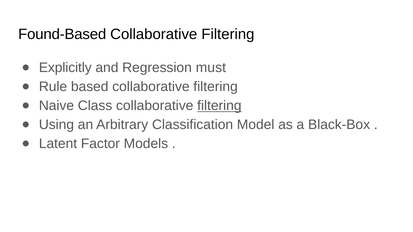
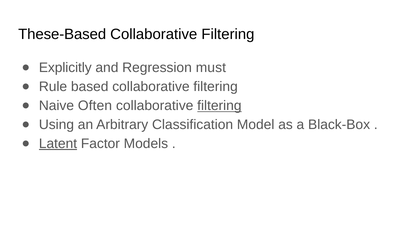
Found-Based: Found-Based -> These-Based
Class: Class -> Often
Latent underline: none -> present
